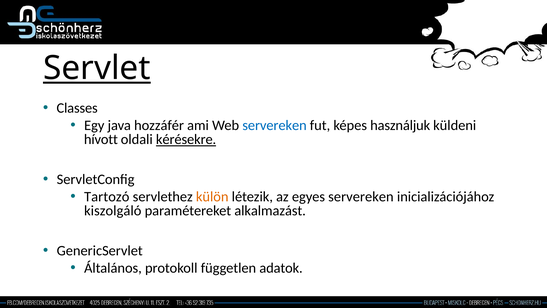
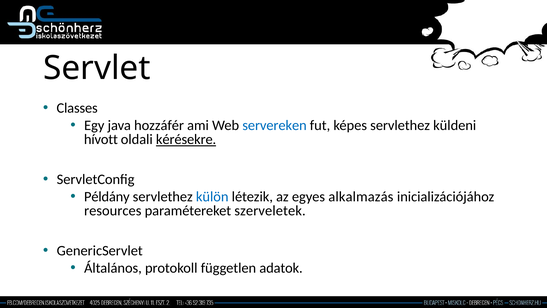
Servlet underline: present -> none
képes használjuk: használjuk -> servlethez
Tartozó: Tartozó -> Példány
külön colour: orange -> blue
egyes servereken: servereken -> alkalmazás
kiszolgáló: kiszolgáló -> resources
alkalmazást: alkalmazást -> szerveletek
